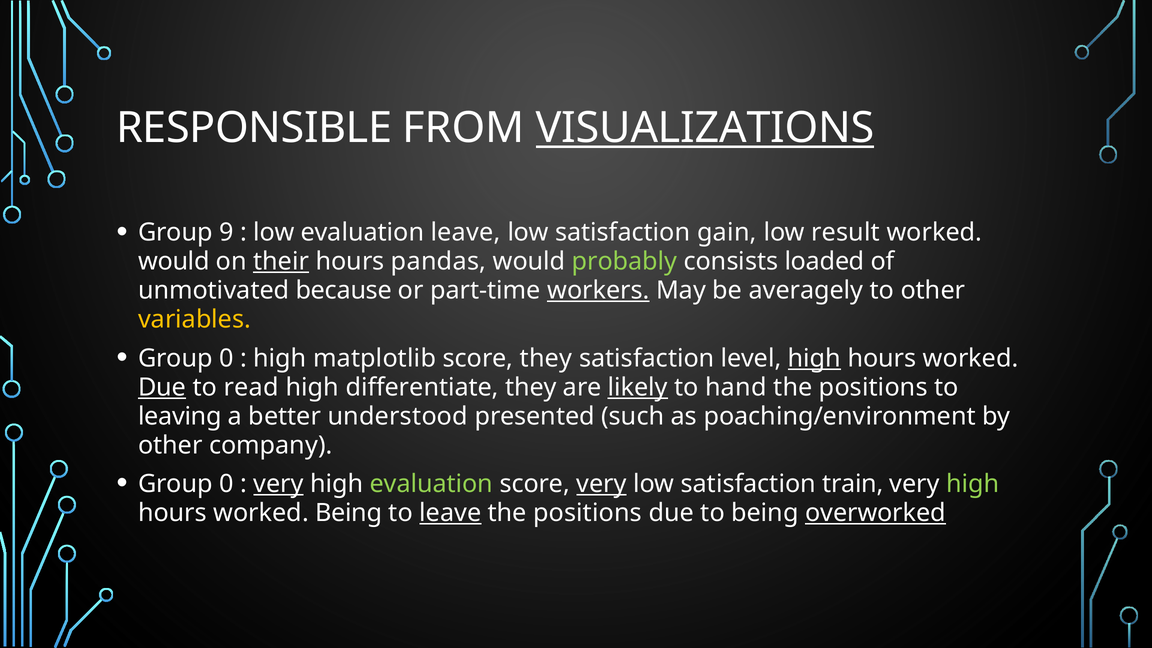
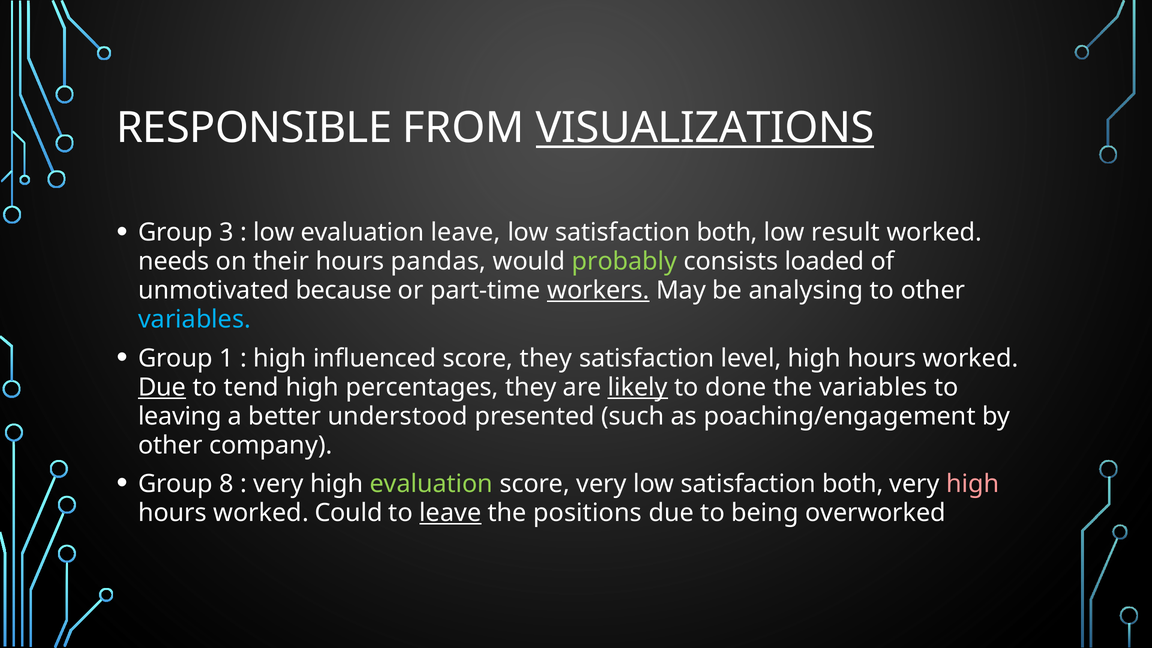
9: 9 -> 3
gain at (727, 233): gain -> both
would at (174, 262): would -> needs
their underline: present -> none
averagely: averagely -> analysing
variables at (195, 320) colour: yellow -> light blue
0 at (226, 358): 0 -> 1
matplotlib: matplotlib -> influenced
high at (814, 358) underline: present -> none
read: read -> tend
differentiate: differentiate -> percentages
hand: hand -> done
positions at (873, 387): positions -> variables
poaching/environment: poaching/environment -> poaching/engagement
0 at (226, 484): 0 -> 8
very at (279, 484) underline: present -> none
very at (601, 484) underline: present -> none
train at (853, 484): train -> both
high at (973, 484) colour: light green -> pink
worked Being: Being -> Could
overworked underline: present -> none
